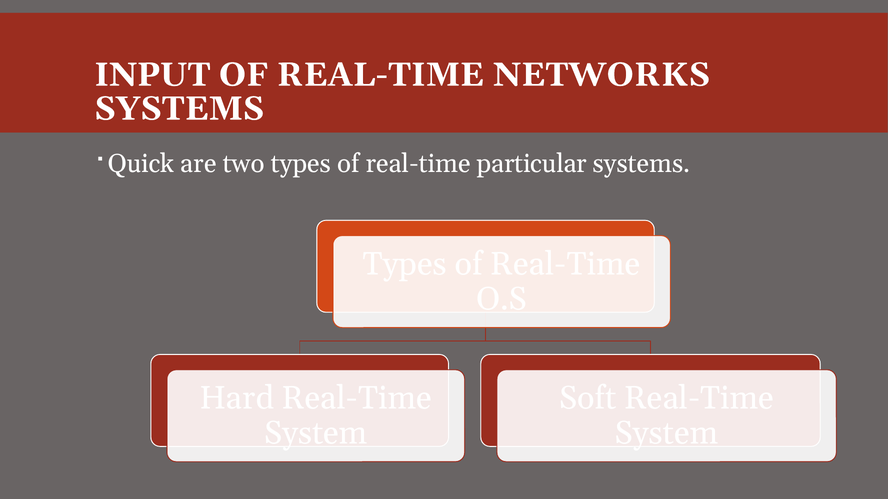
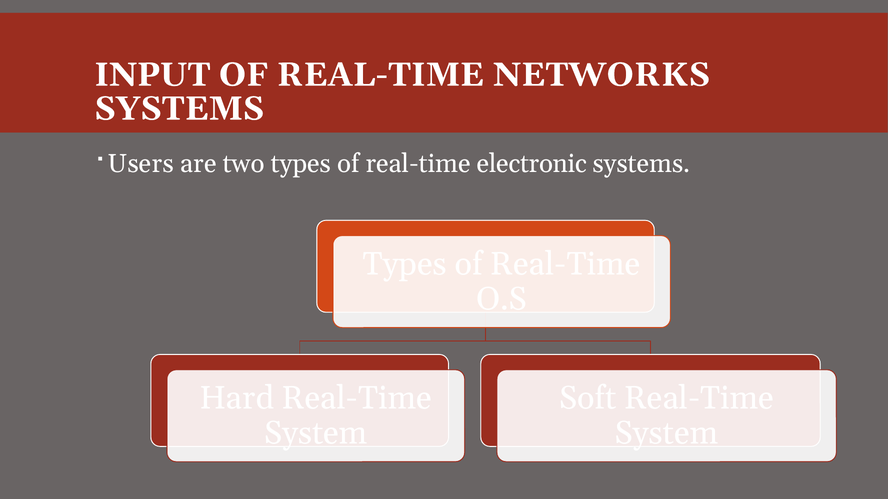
Quick: Quick -> Users
particular: particular -> electronic
